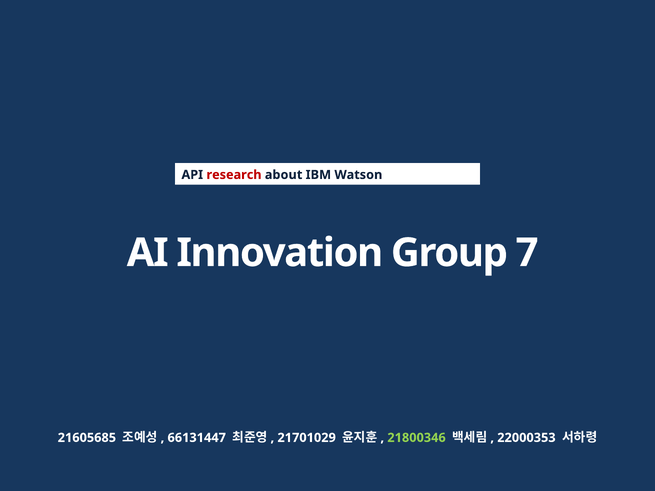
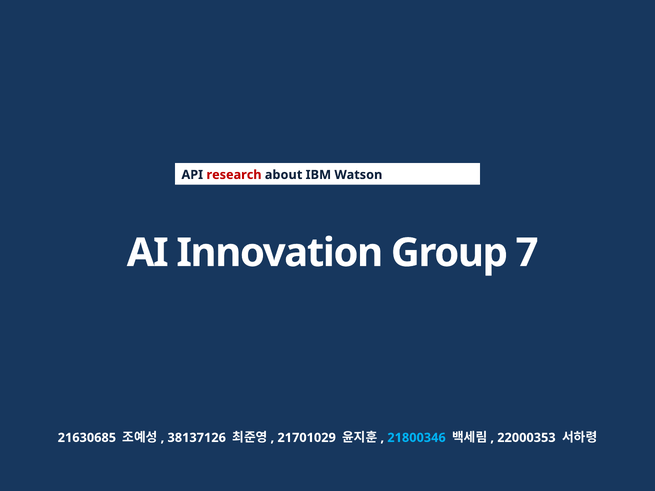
21605685: 21605685 -> 21630685
66131447: 66131447 -> 38137126
21800346 colour: light green -> light blue
